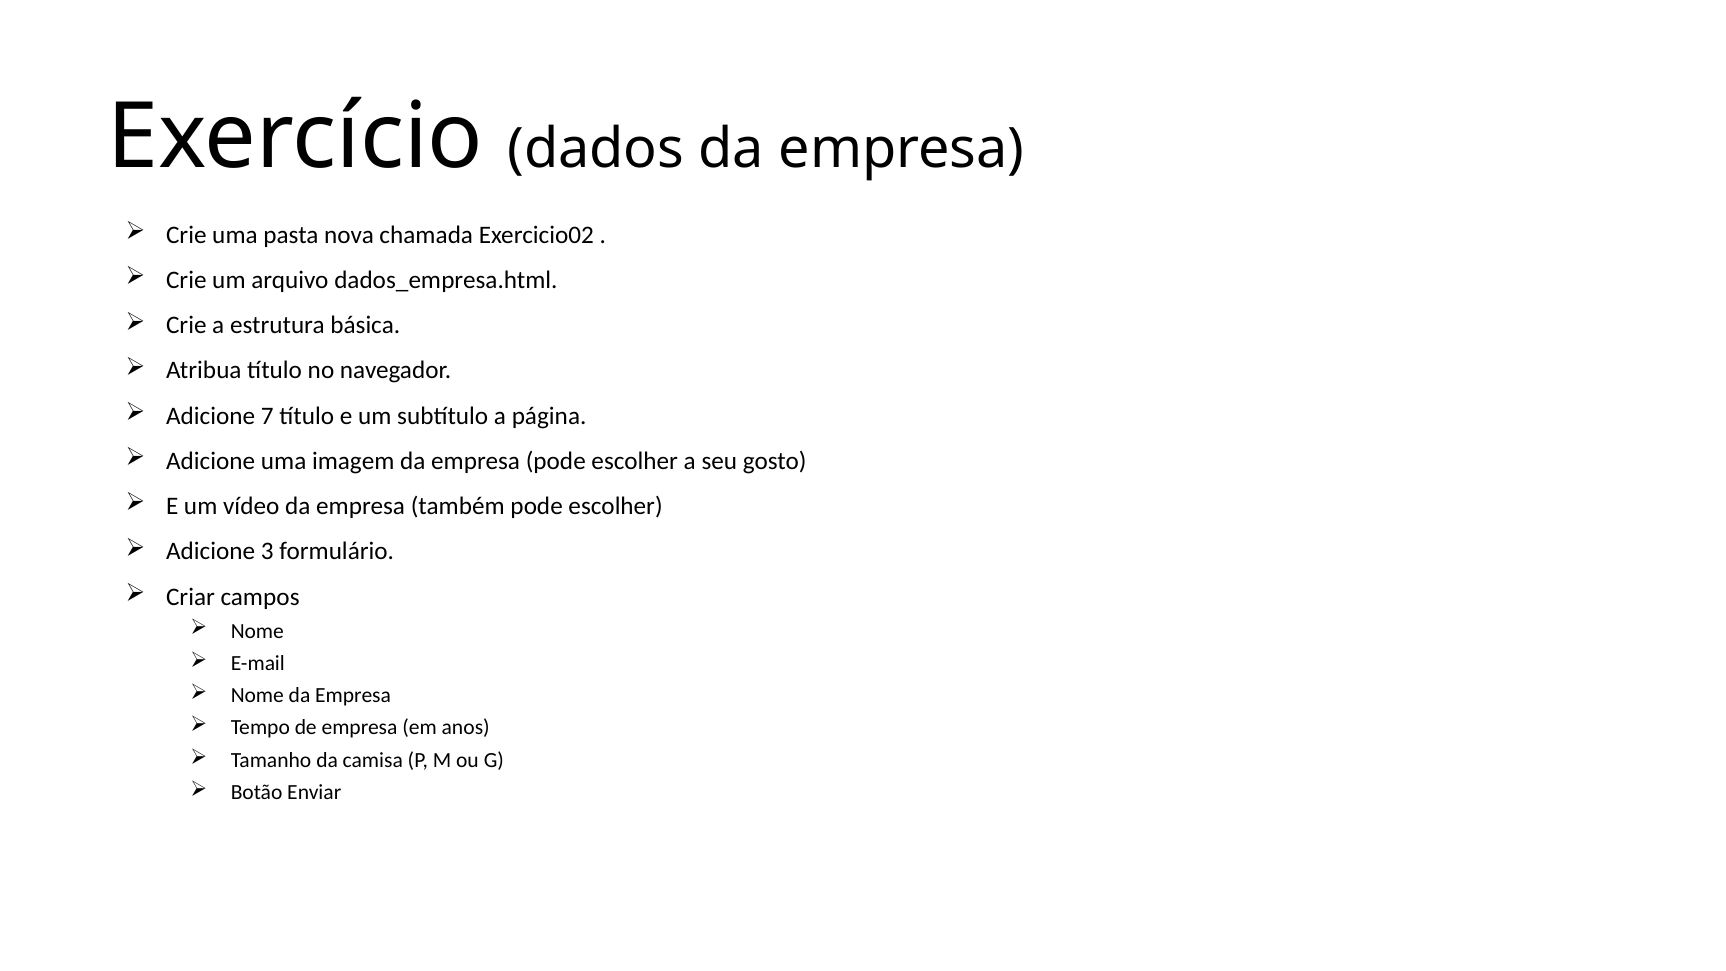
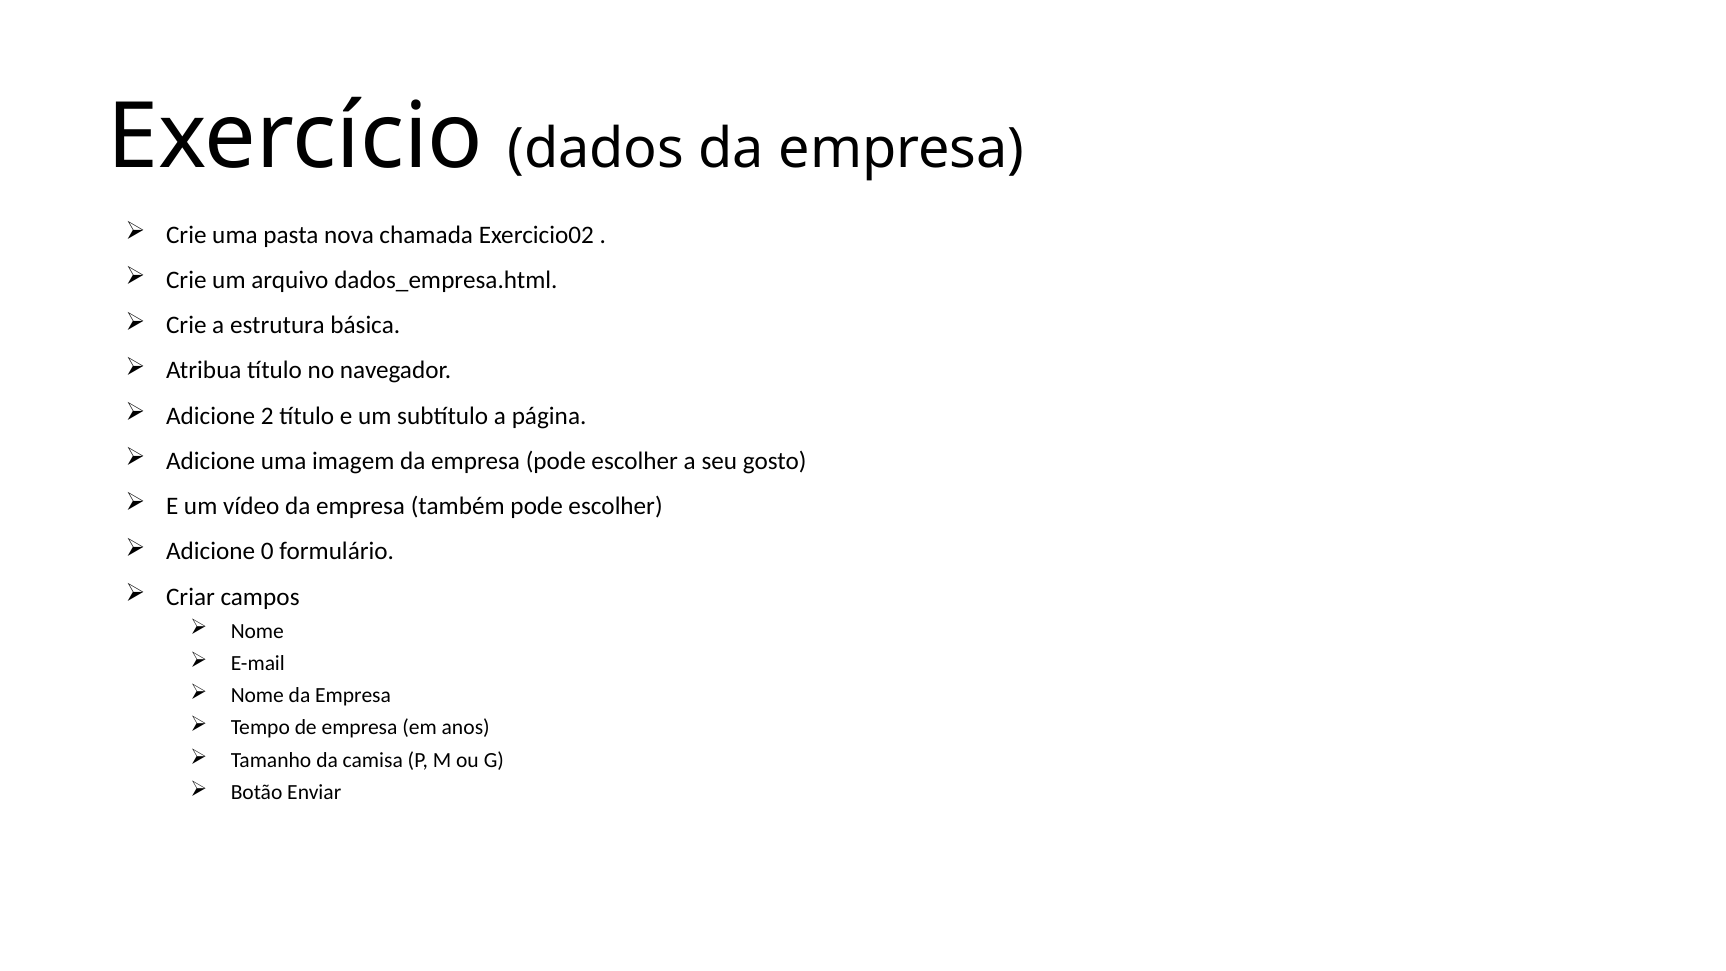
7: 7 -> 2
3: 3 -> 0
